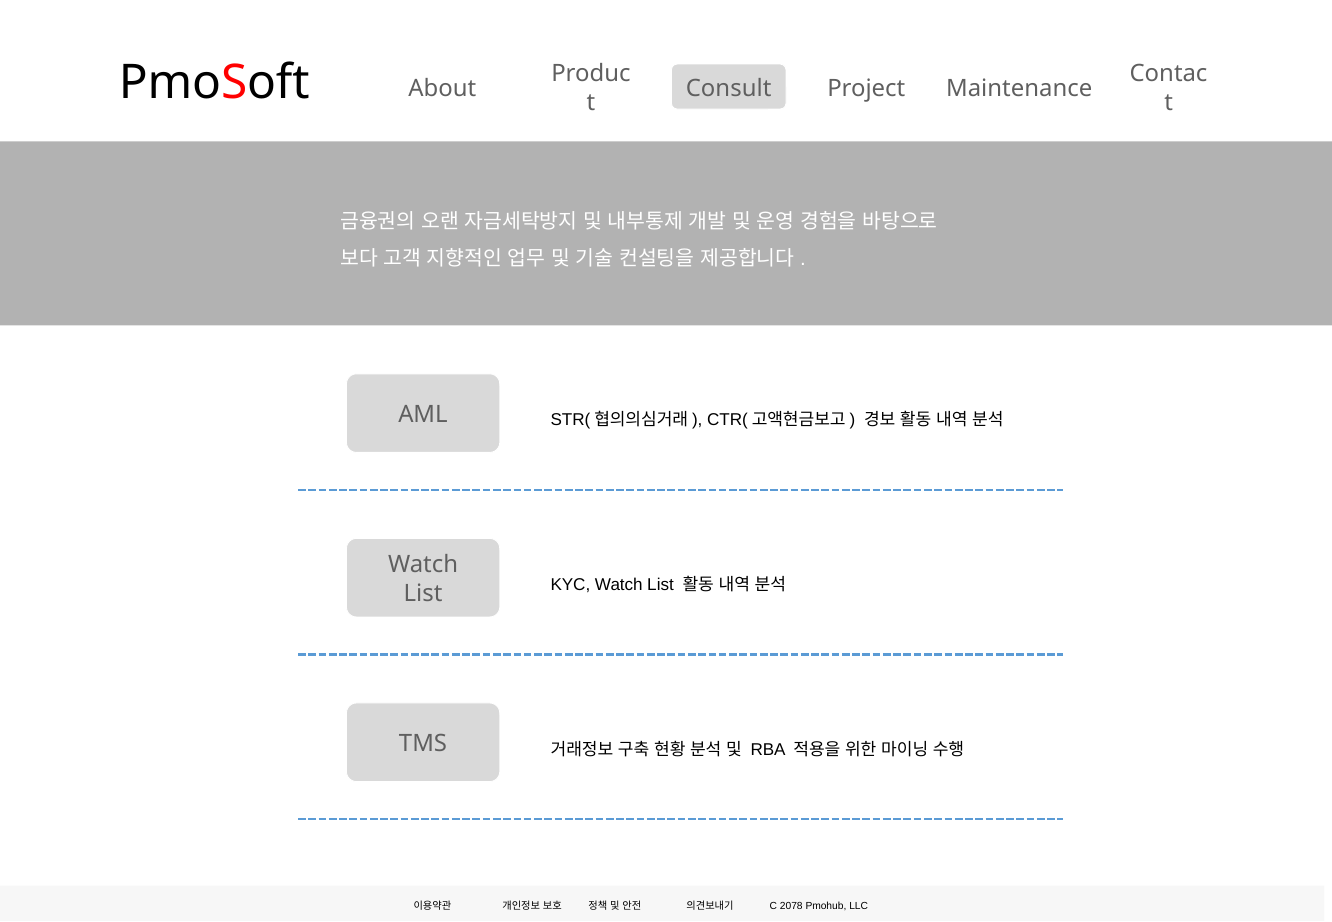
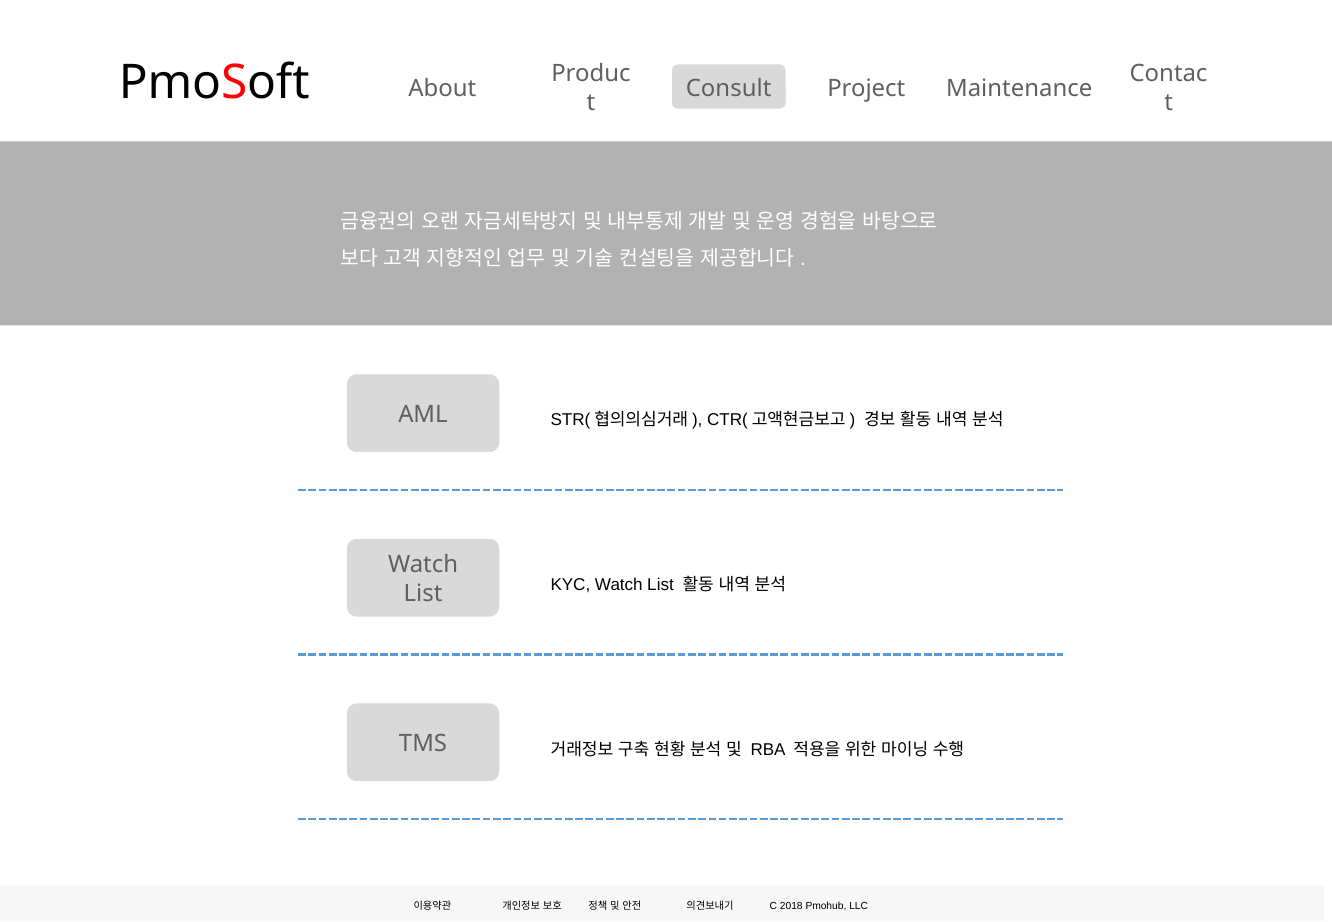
2078: 2078 -> 2018
